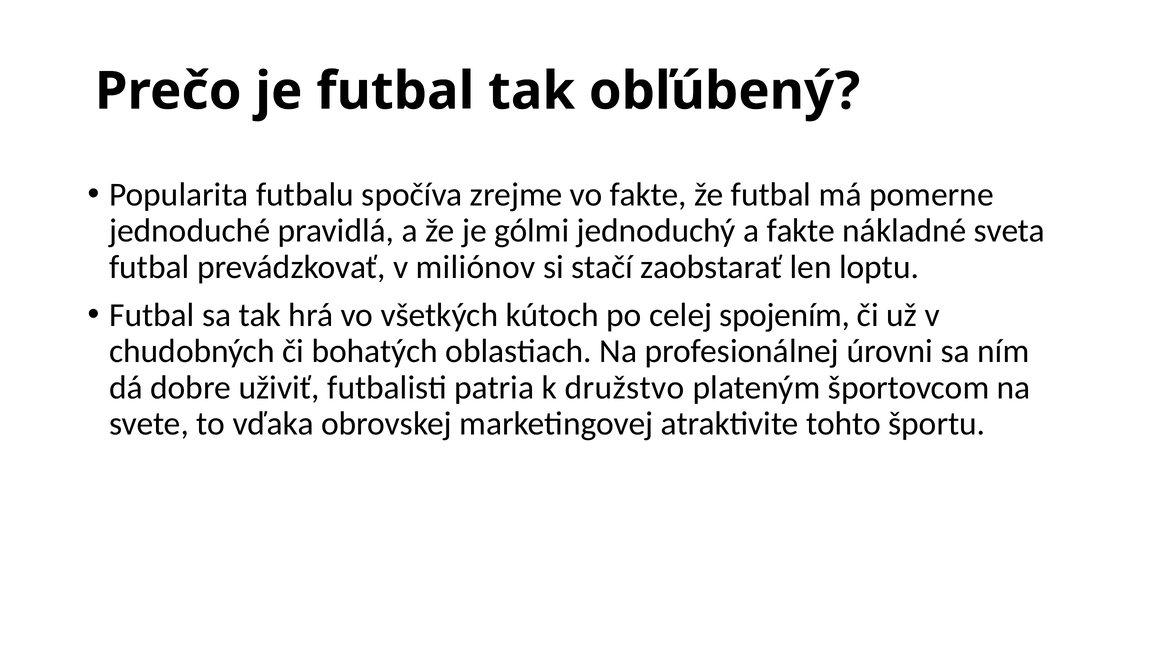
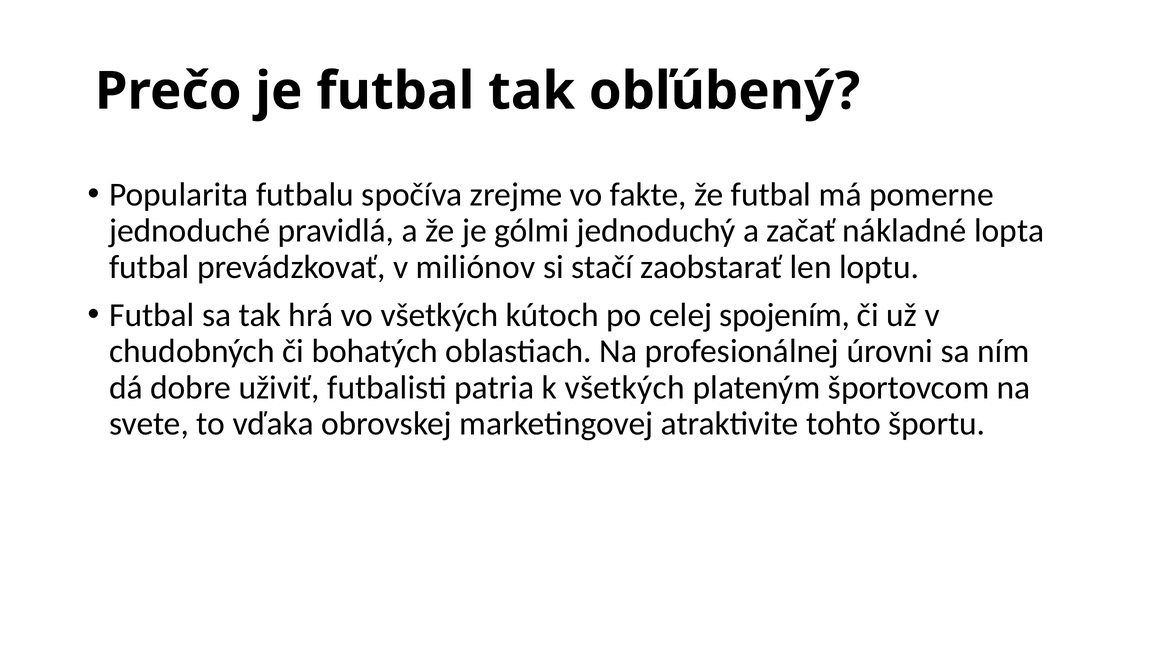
a fakte: fakte -> začať
sveta: sveta -> lopta
k družstvo: družstvo -> všetkých
